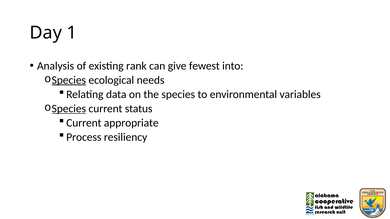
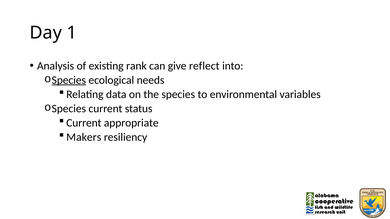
fewest: fewest -> reflect
Species at (69, 109) underline: present -> none
Process: Process -> Makers
